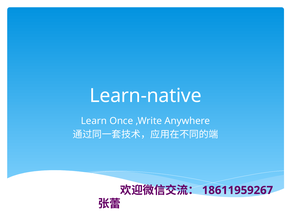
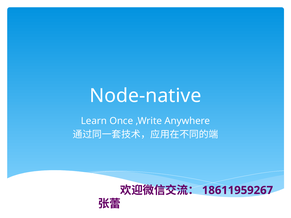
Learn-native: Learn-native -> Node-native
